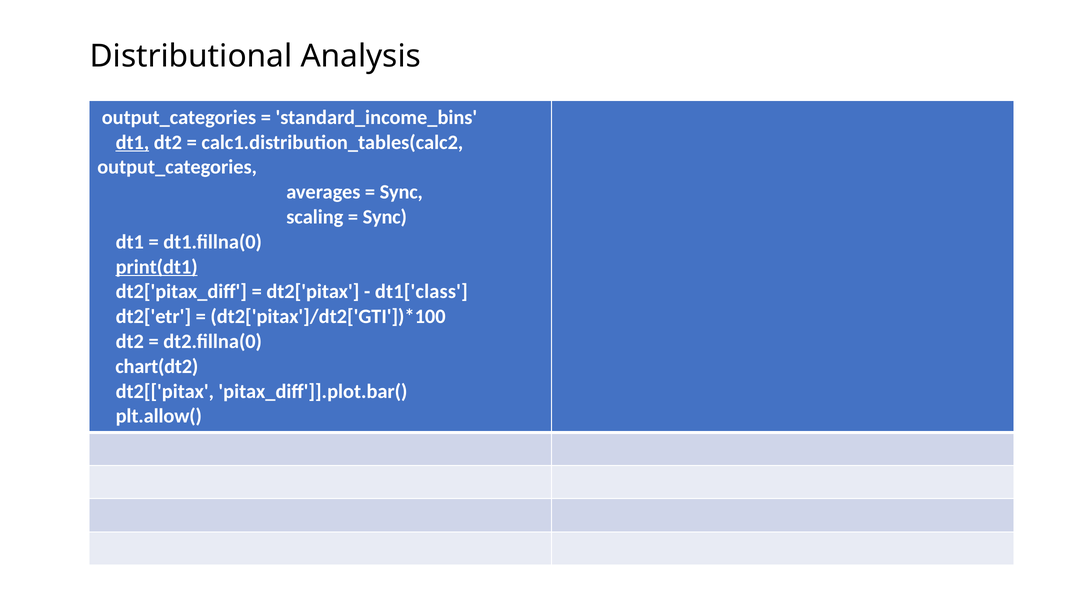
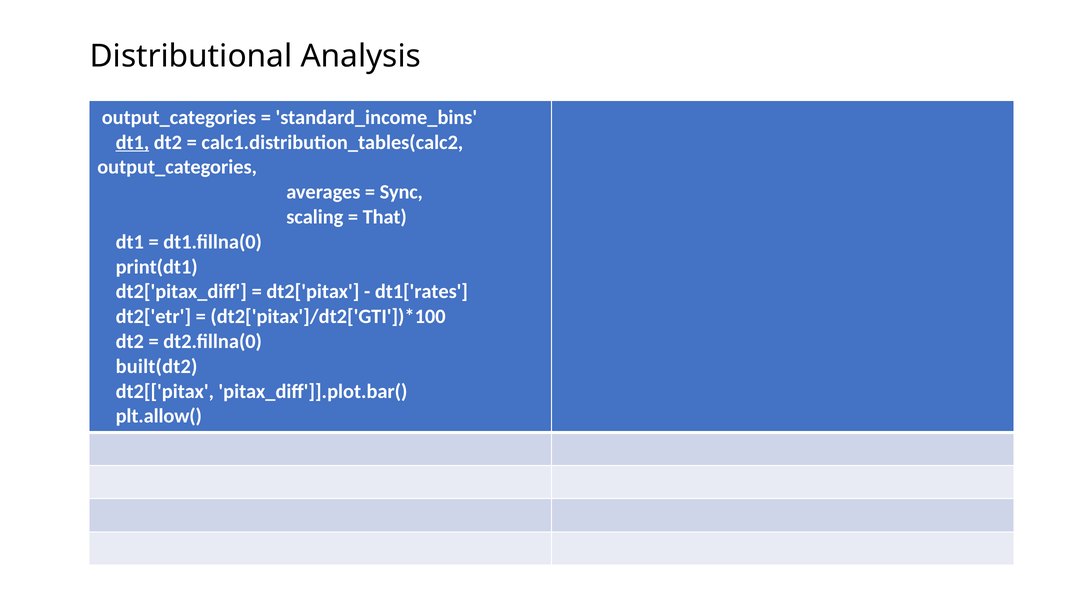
Sync at (385, 217): Sync -> That
print(dt1 underline: present -> none
dt1['class: dt1['class -> dt1['rates
chart(dt2: chart(dt2 -> built(dt2
